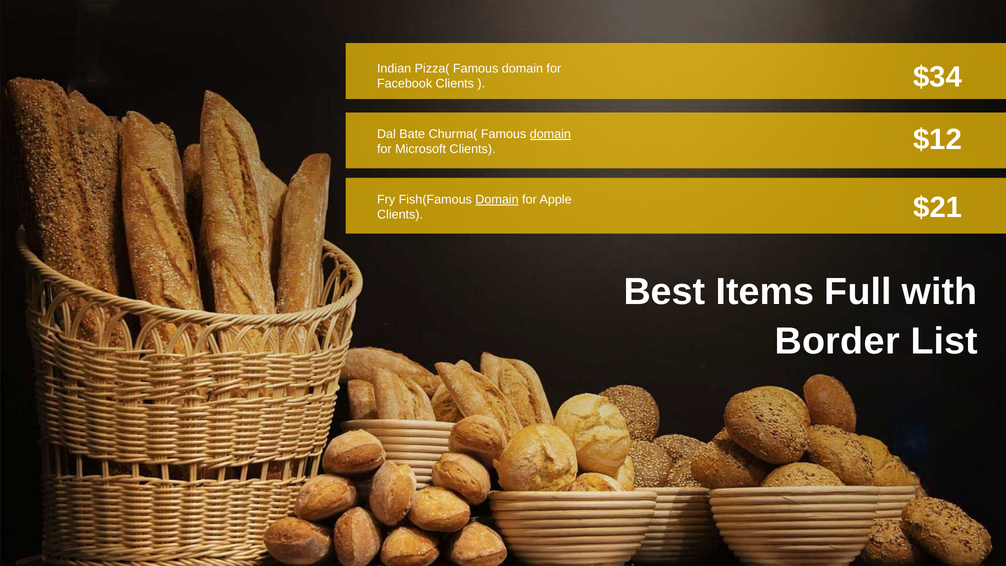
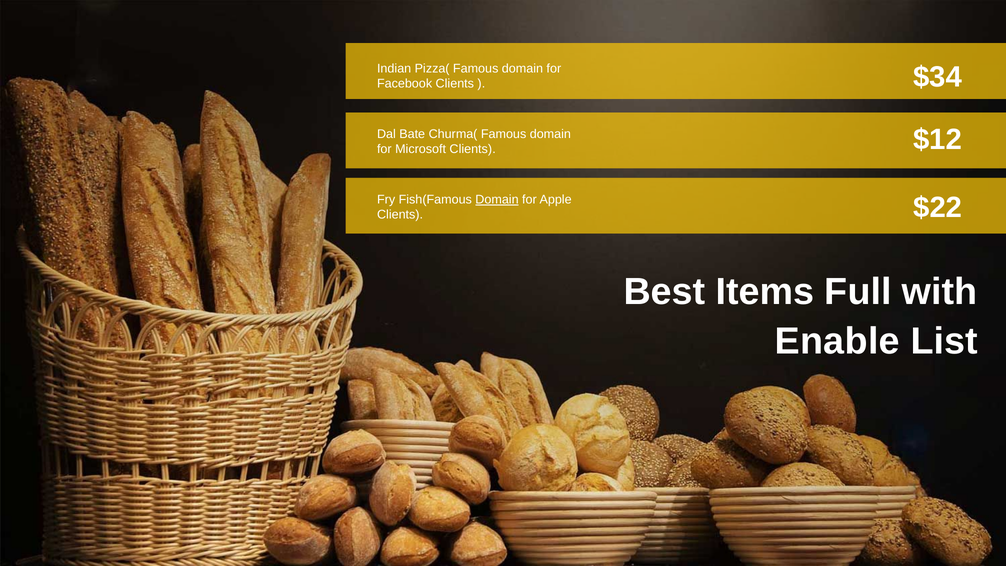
domain at (550, 134) underline: present -> none
$21: $21 -> $22
Border: Border -> Enable
